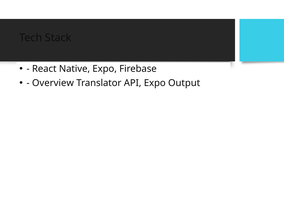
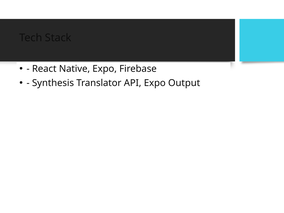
Overview: Overview -> Synthesis
